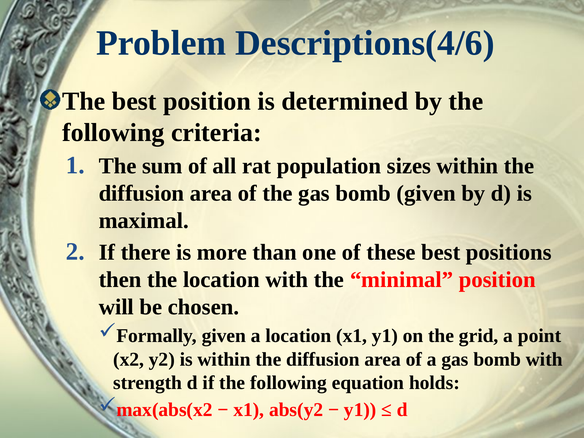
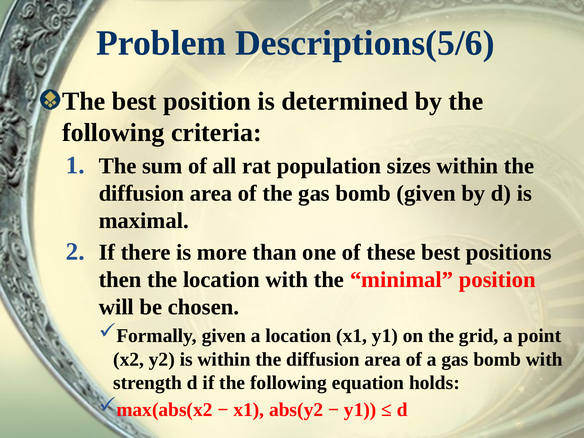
Descriptions(4/6: Descriptions(4/6 -> Descriptions(5/6
